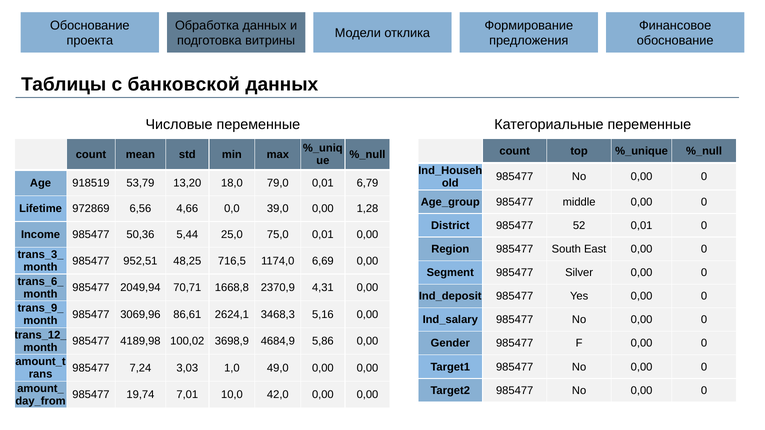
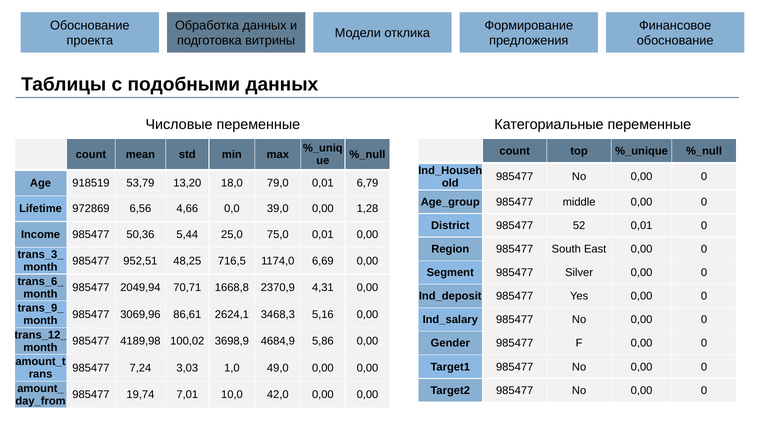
банковской: банковской -> подобными
